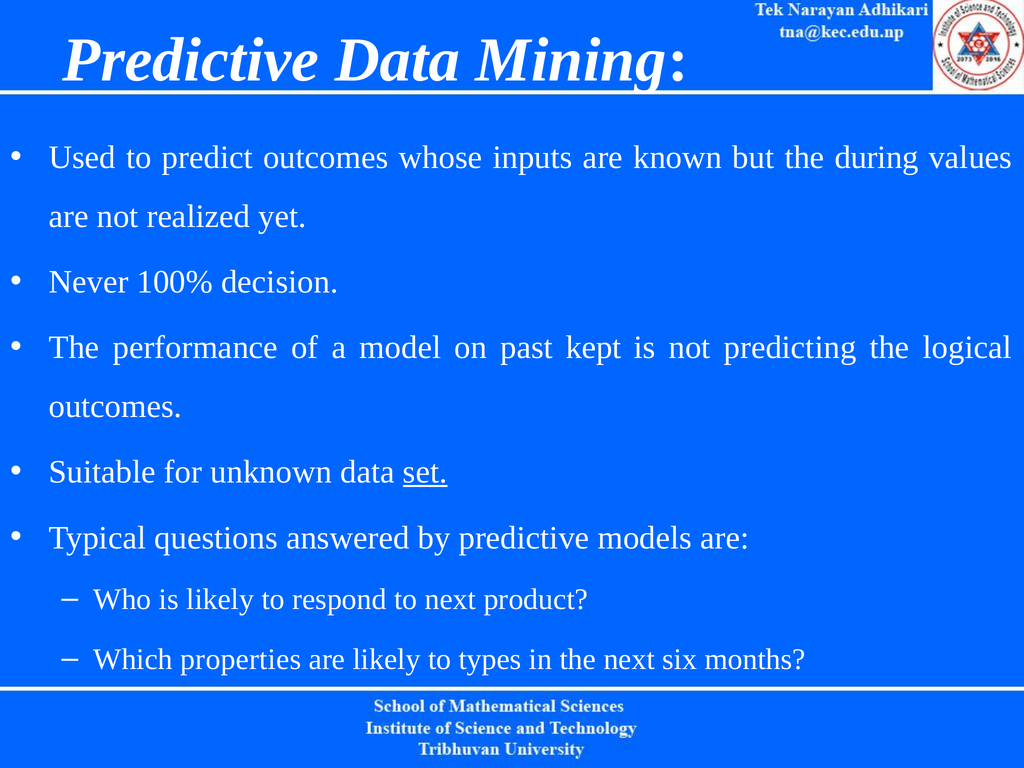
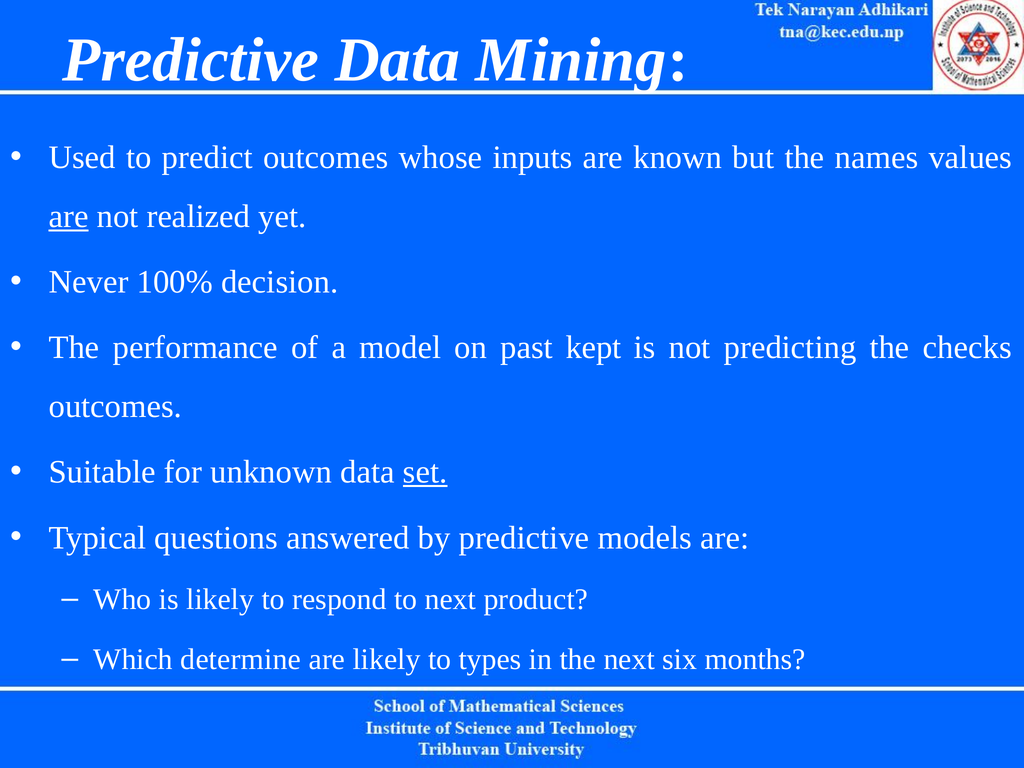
during: during -> names
are at (69, 216) underline: none -> present
logical: logical -> checks
properties: properties -> determine
